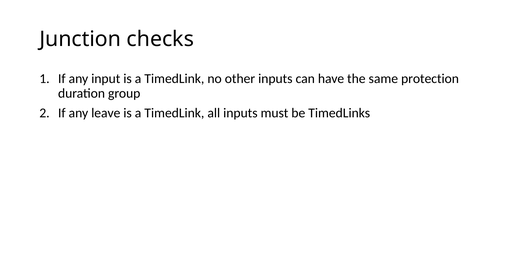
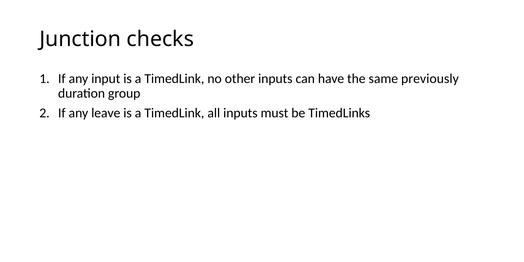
protection: protection -> previously
